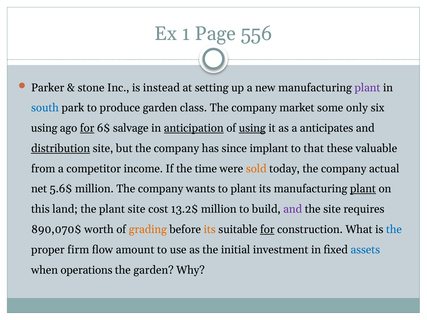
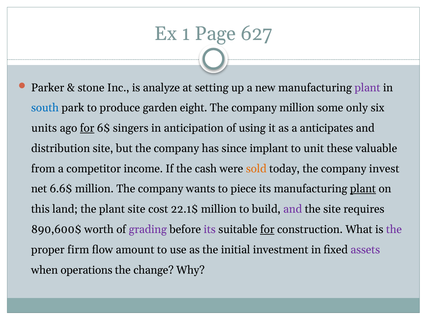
556: 556 -> 627
instead: instead -> analyze
class: class -> eight
company market: market -> million
using at (44, 128): using -> units
salvage: salvage -> singers
anticipation underline: present -> none
using at (252, 128) underline: present -> none
distribution underline: present -> none
that: that -> unit
time: time -> cash
actual: actual -> invest
5.6$: 5.6$ -> 6.6$
to plant: plant -> piece
13.2$: 13.2$ -> 22.1$
890,070$: 890,070$ -> 890,600$
grading colour: orange -> purple
its at (210, 230) colour: orange -> purple
the at (394, 230) colour: blue -> purple
assets colour: blue -> purple
the garden: garden -> change
